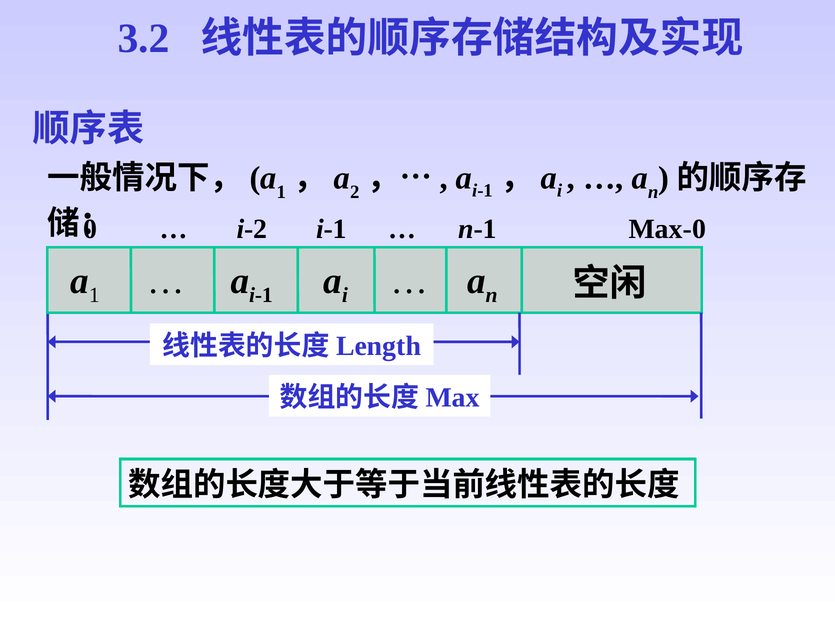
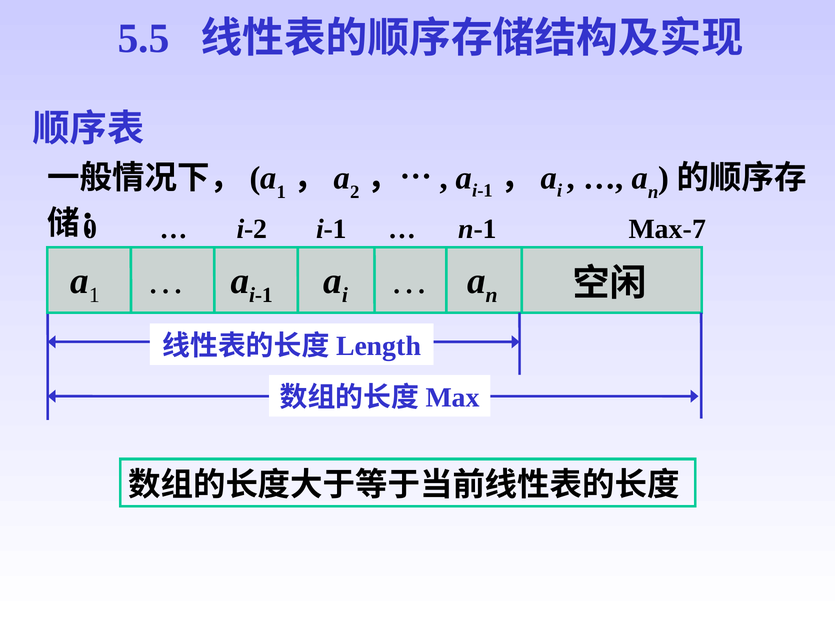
3.2: 3.2 -> 5.5
Max-0: Max-0 -> Max-7
